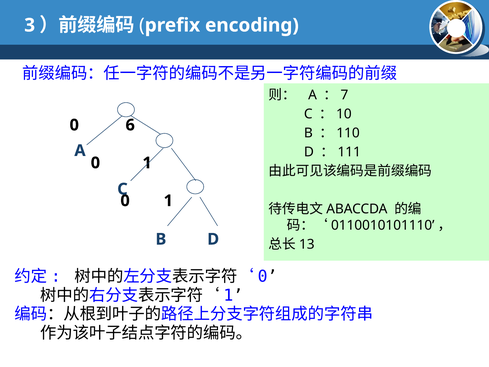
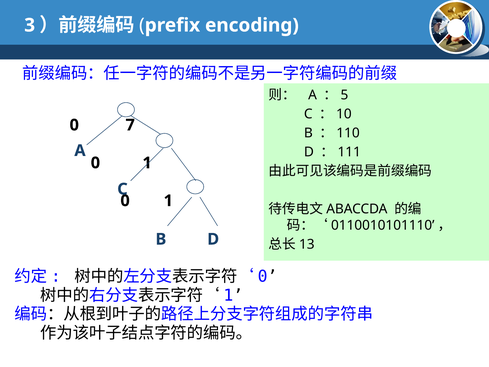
7: 7 -> 5
6: 6 -> 7
